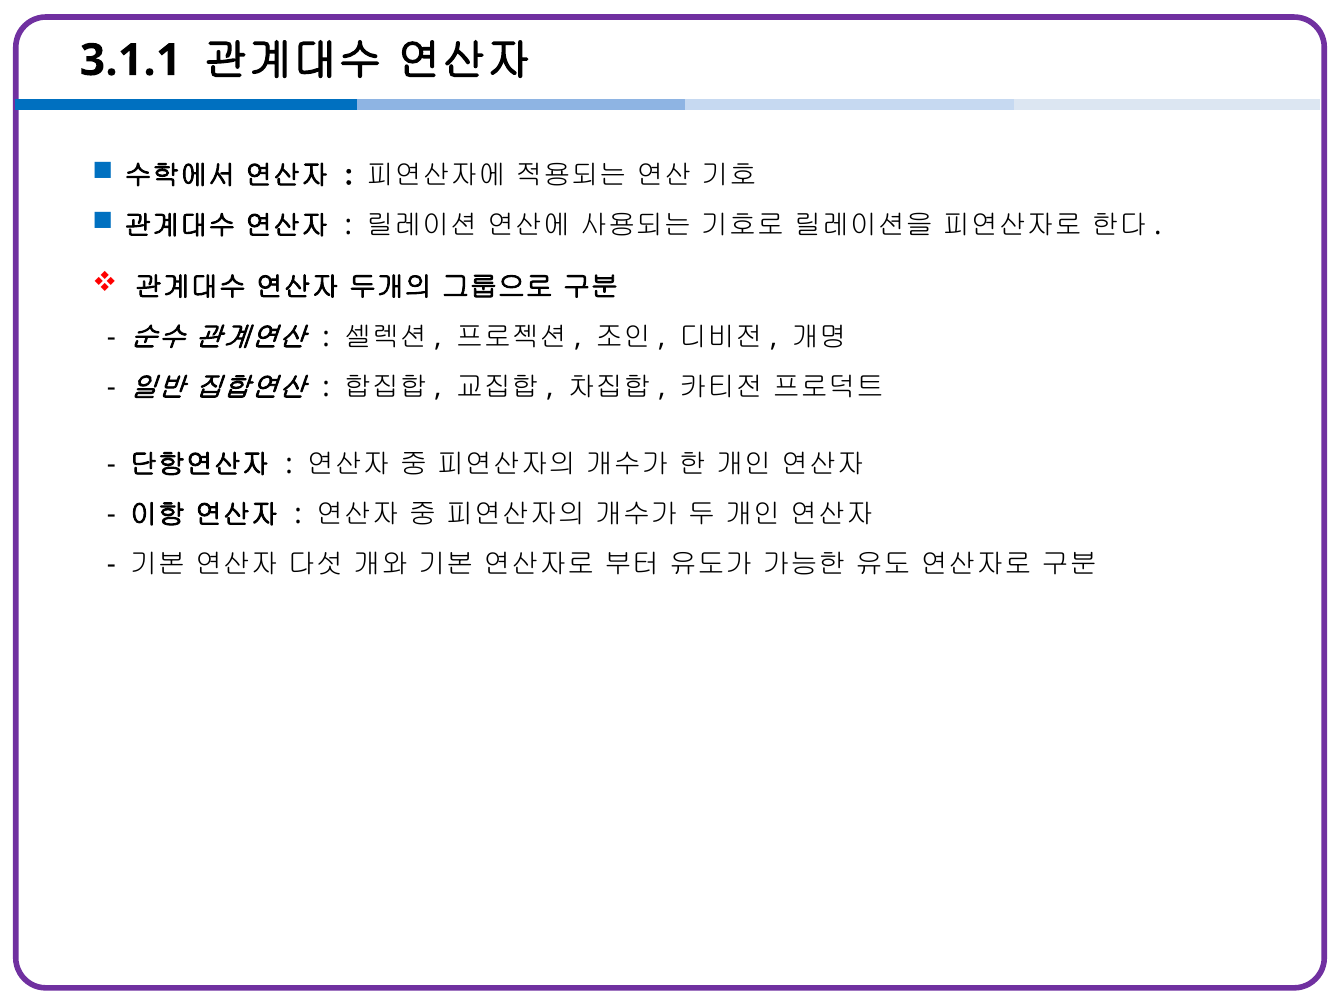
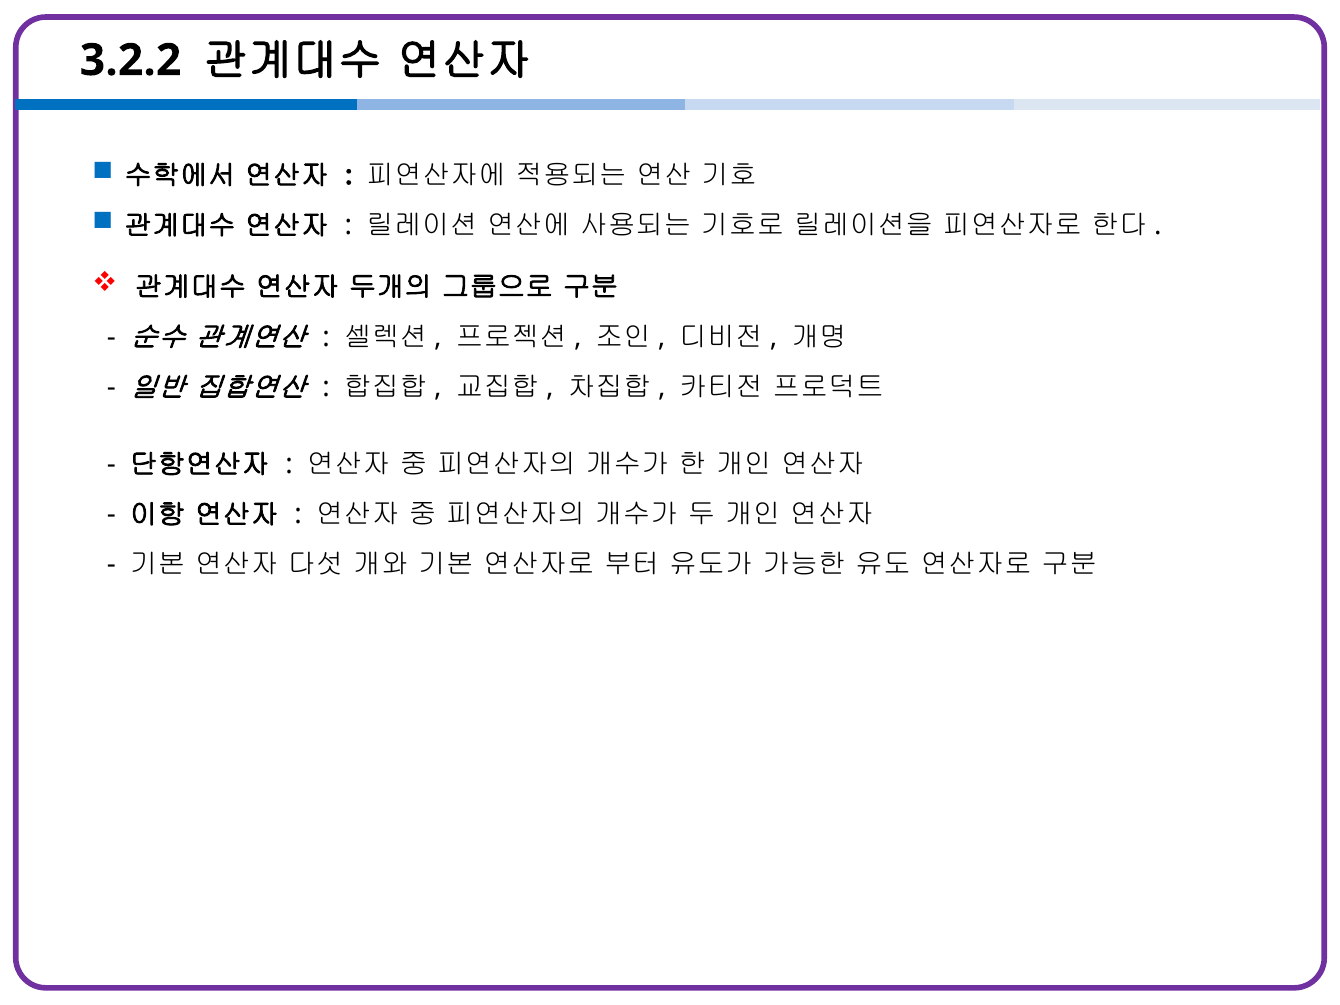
3.1.1: 3.1.1 -> 3.2.2
